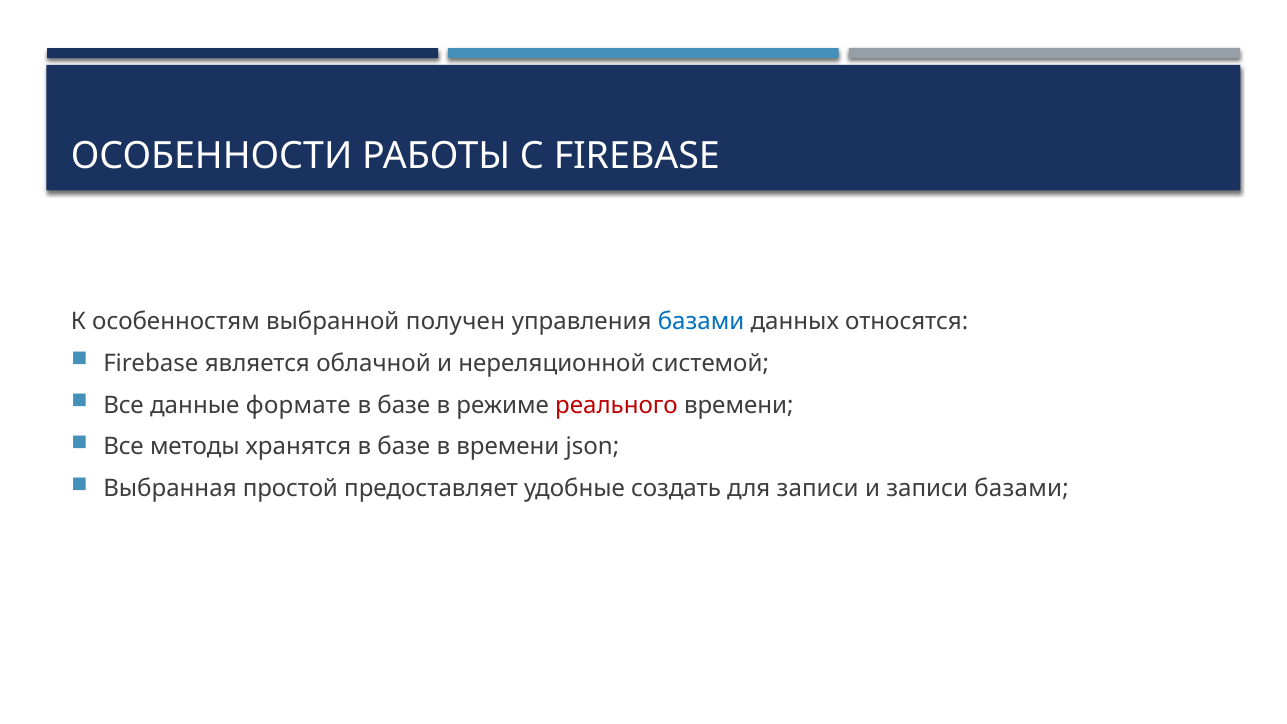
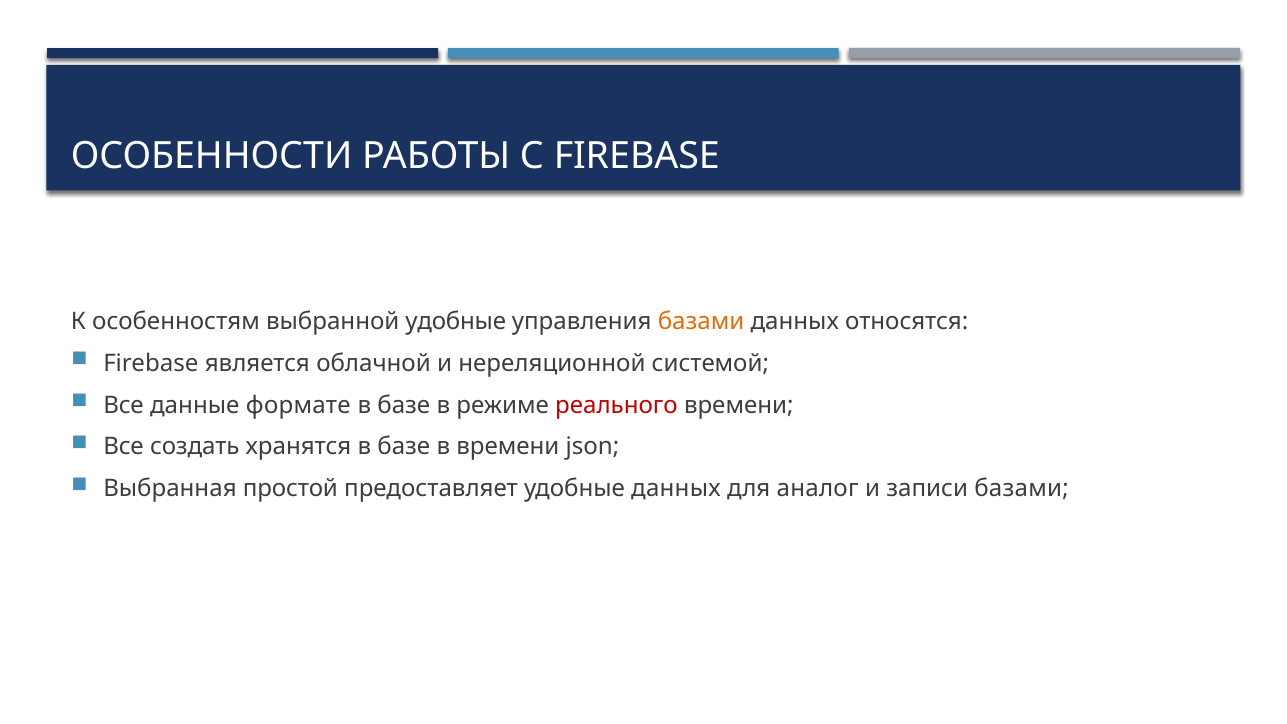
выбранной получен: получен -> удобные
базами at (701, 321) colour: blue -> orange
методы: методы -> создать
удобные создать: создать -> данных
для записи: записи -> аналог
